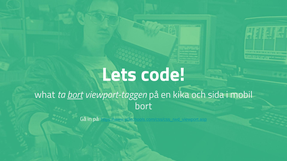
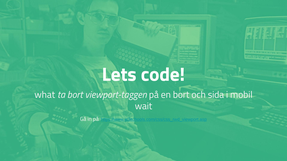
bort at (75, 95) underline: present -> none
en kika: kika -> bort
bort at (143, 107): bort -> wait
